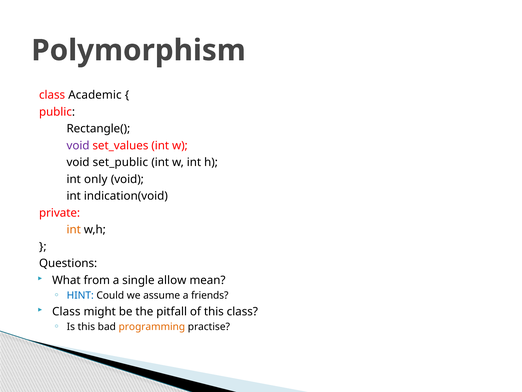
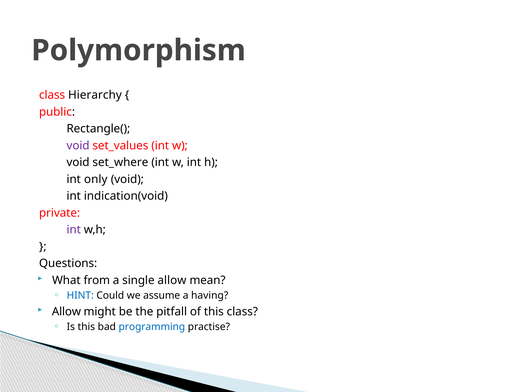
Academic: Academic -> Hierarchy
set_public: set_public -> set_where
int at (74, 229) colour: orange -> purple
friends: friends -> having
Class at (66, 311): Class -> Allow
programming colour: orange -> blue
